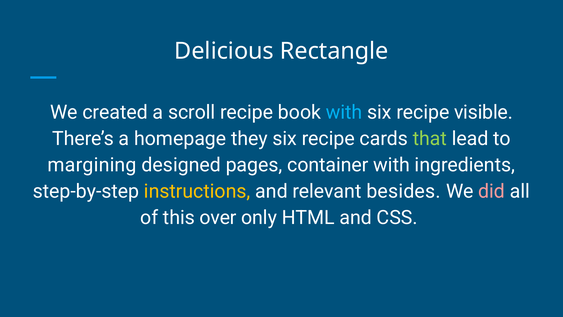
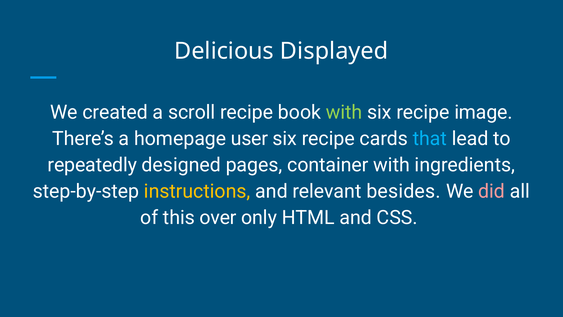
Rectangle: Rectangle -> Displayed
with at (344, 112) colour: light blue -> light green
visible: visible -> image
they: they -> user
that colour: light green -> light blue
margining: margining -> repeatedly
